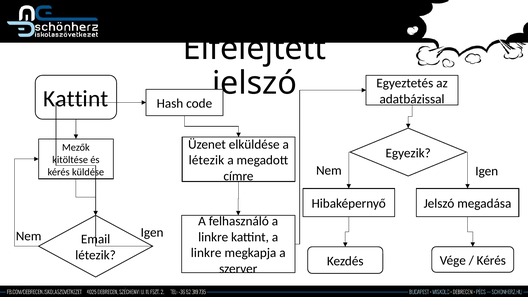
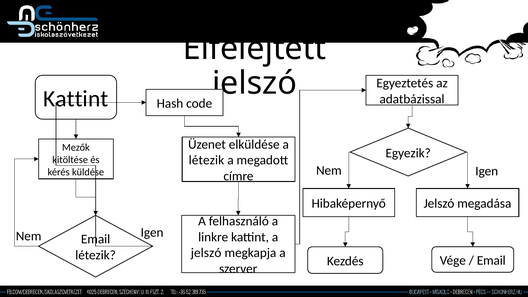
linkre at (206, 253): linkre -> jelszó
Kérés at (491, 260): Kérés -> Email
